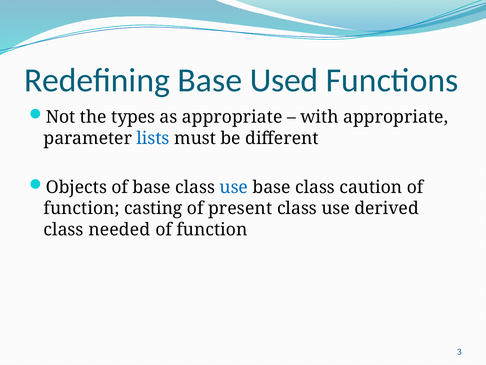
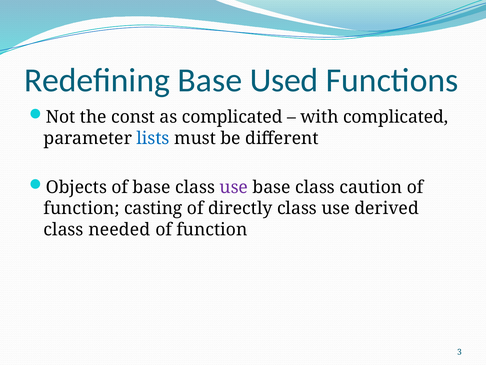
types: types -> const
as appropriate: appropriate -> complicated
with appropriate: appropriate -> complicated
use at (234, 187) colour: blue -> purple
present: present -> directly
